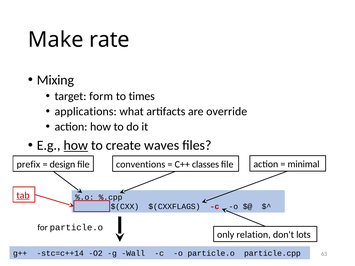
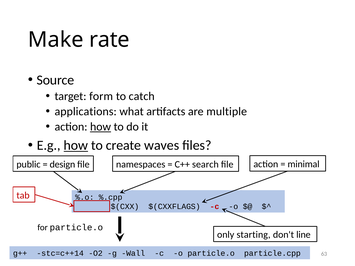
Mixing: Mixing -> Source
times: times -> catch
override: override -> multiple
how at (101, 127) underline: none -> present
prefix: prefix -> public
conventions: conventions -> namespaces
classes: classes -> search
tab underline: present -> none
relation: relation -> starting
lots: lots -> line
